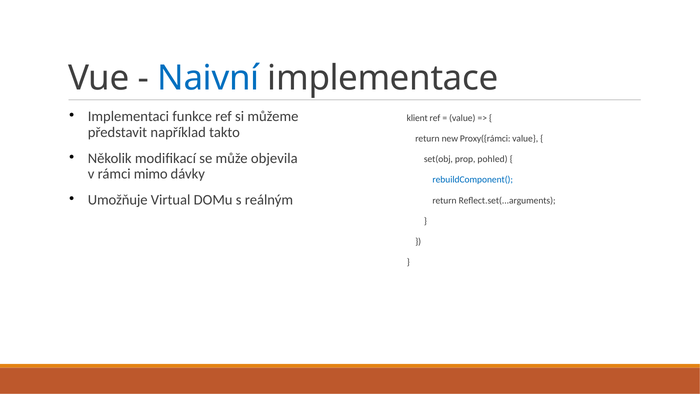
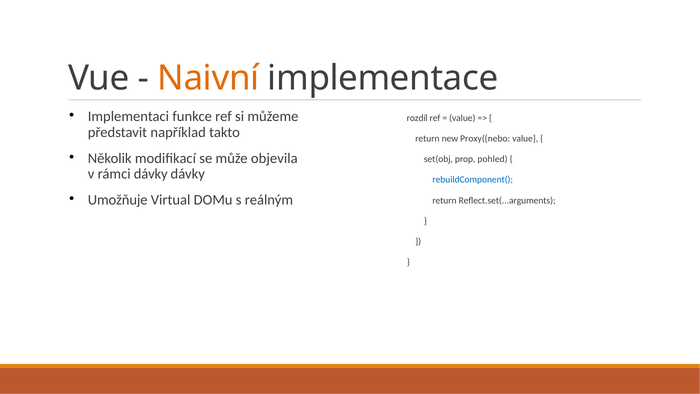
Naivní colour: blue -> orange
klient: klient -> rozdíl
Proxy({rámci: Proxy({rámci -> Proxy({nebo
rámci mimo: mimo -> dávky
